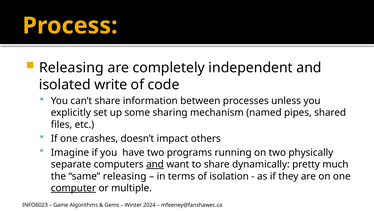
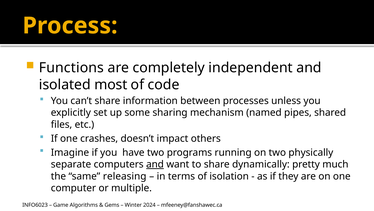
Releasing at (71, 68): Releasing -> Functions
write: write -> most
computer underline: present -> none
